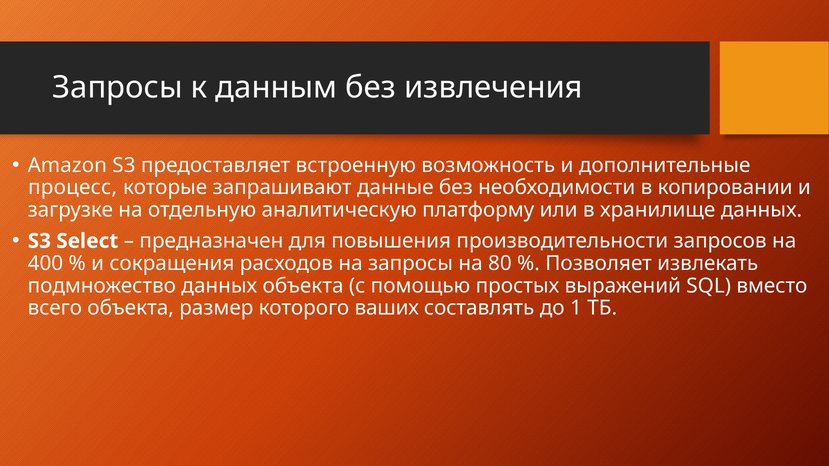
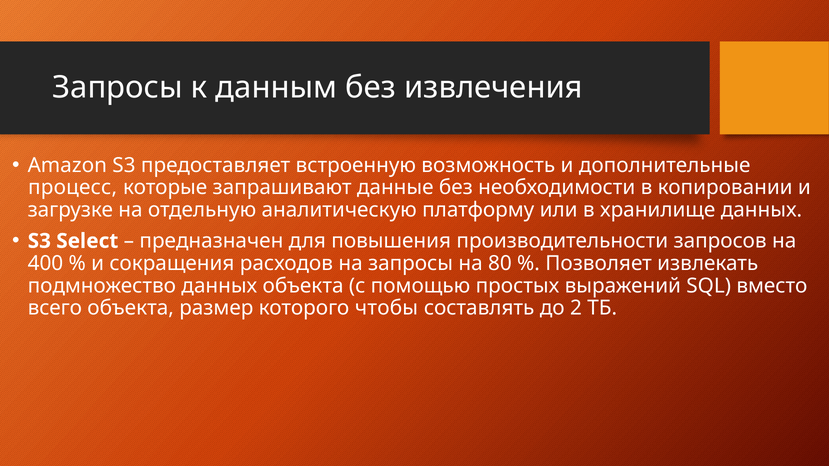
ваших: ваших -> чтобы
1: 1 -> 2
